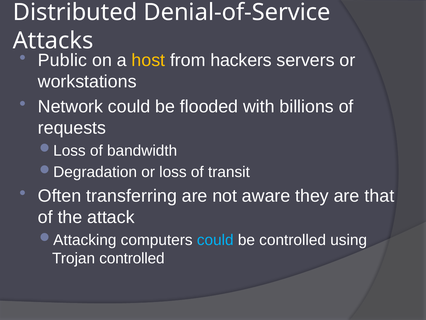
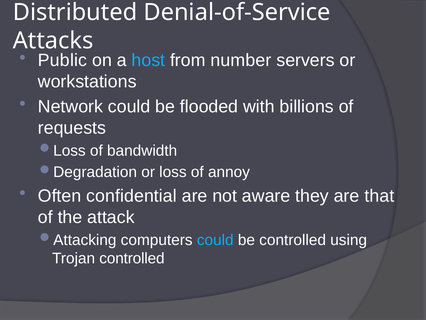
host colour: yellow -> light blue
hackers: hackers -> number
transit: transit -> annoy
transferring: transferring -> confidential
